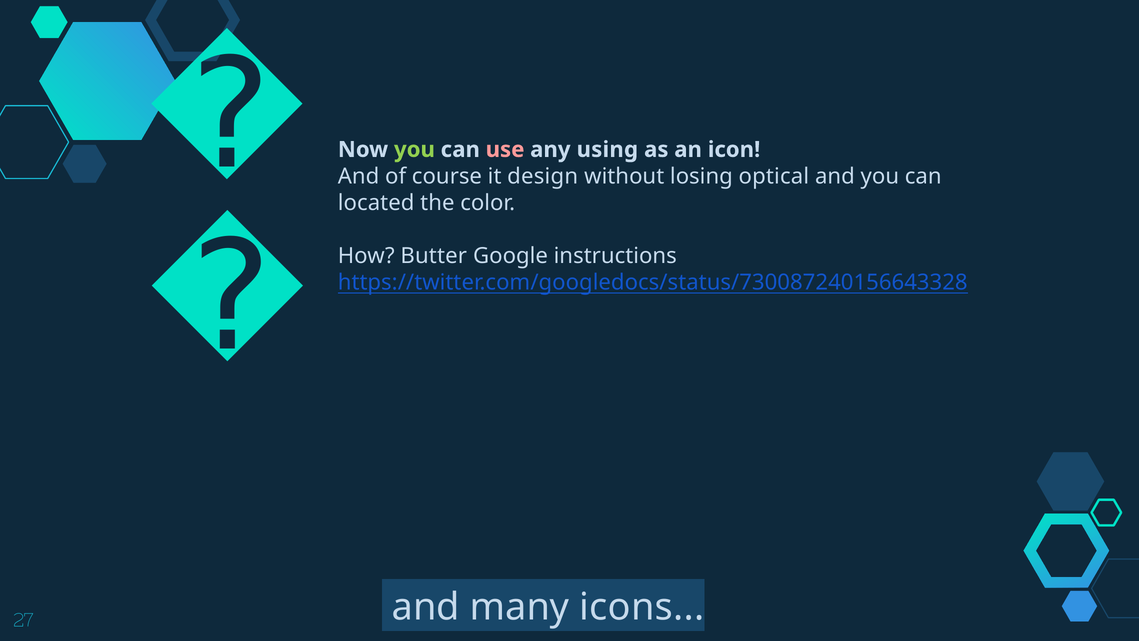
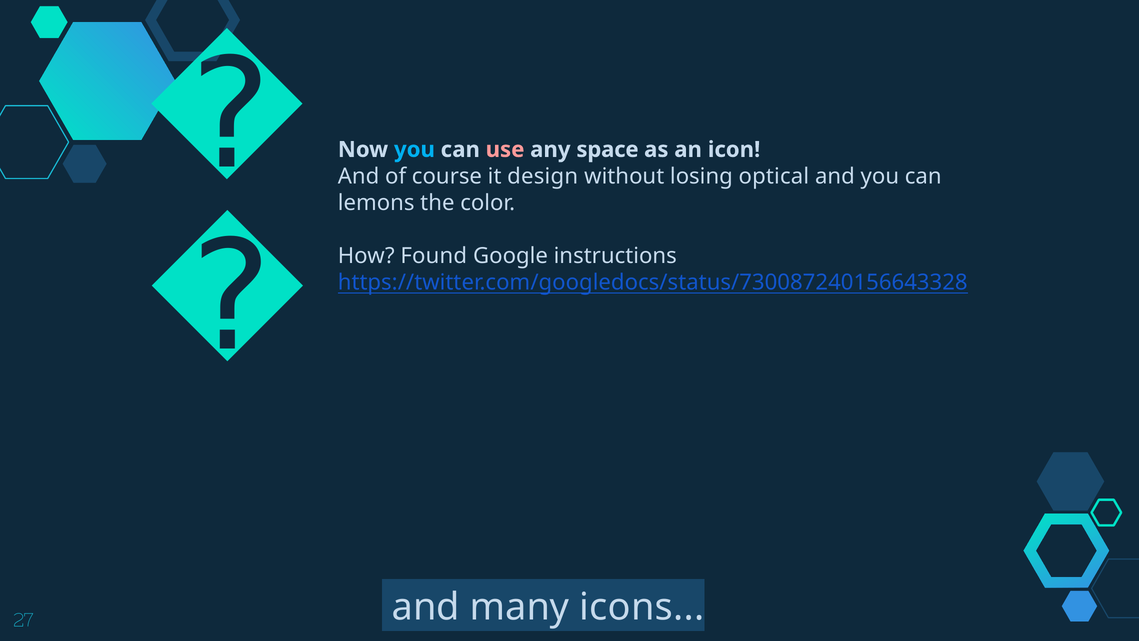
you at (414, 150) colour: light green -> light blue
using: using -> space
located: located -> lemons
Butter: Butter -> Found
